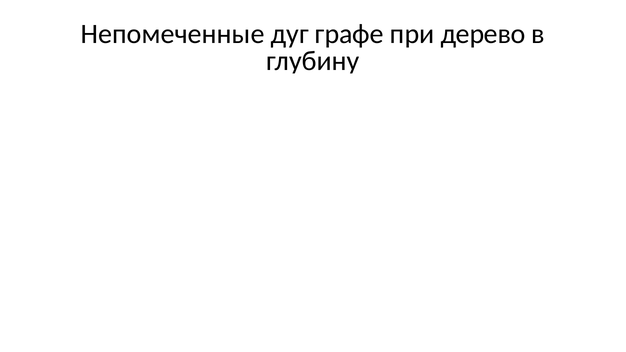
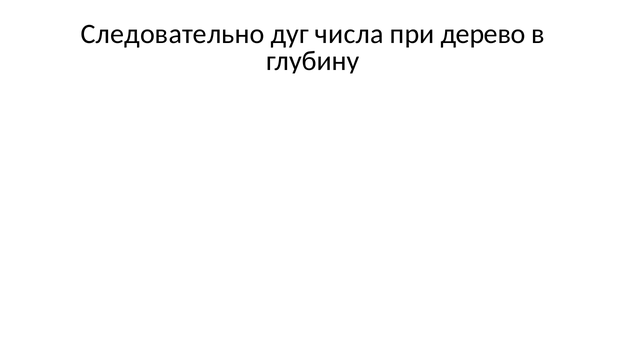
Непомеченные: Непомеченные -> Следовательно
дуг графе: графе -> числа
